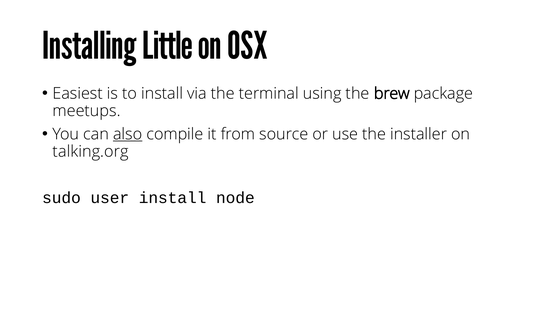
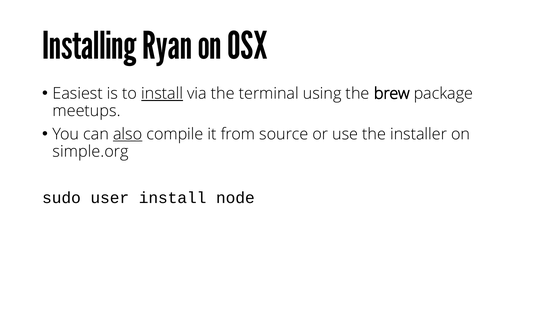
Little: Little -> Ryan
install at (162, 93) underline: none -> present
talking.org: talking.org -> simple.org
